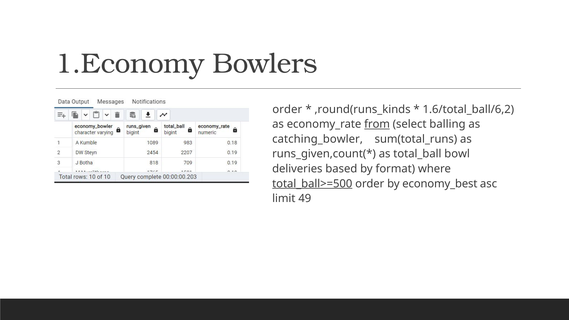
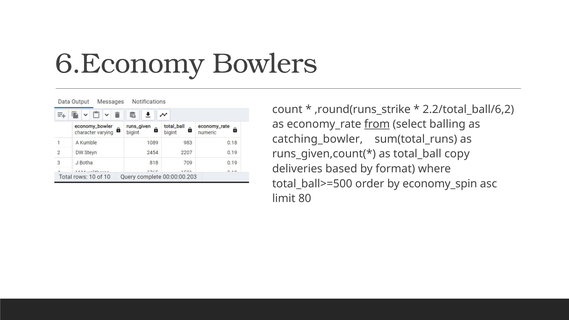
1.Economy: 1.Economy -> 6.Economy
order at (287, 109): order -> count
,round(runs_kinds: ,round(runs_kinds -> ,round(runs_strike
1.6/total_ball/6,2: 1.6/total_ball/6,2 -> 2.2/total_ball/6,2
bowl: bowl -> copy
total_ball>=500 underline: present -> none
economy_best: economy_best -> economy_spin
49: 49 -> 80
